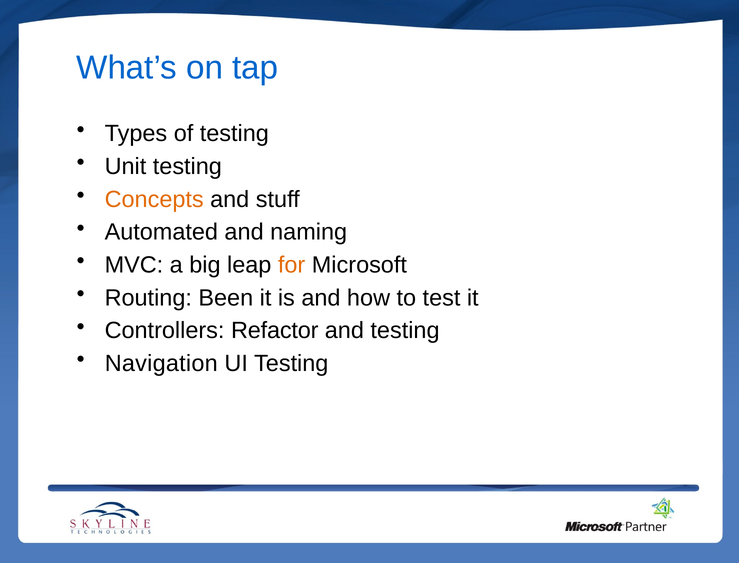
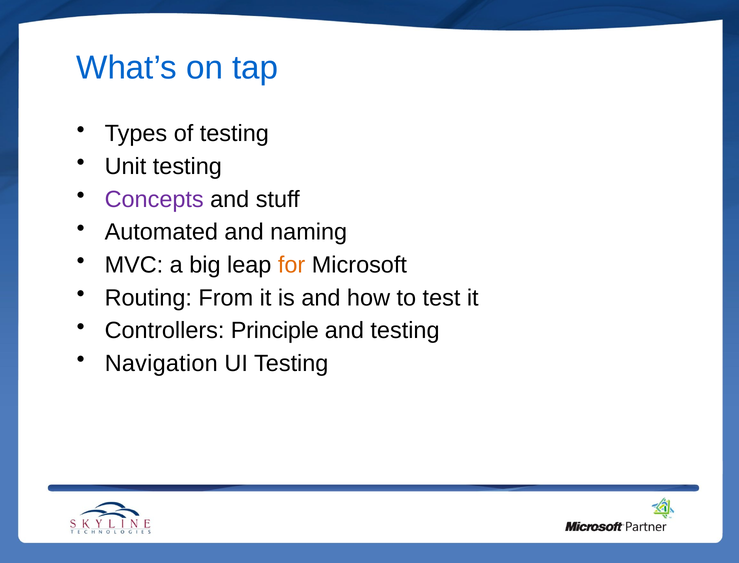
Concepts colour: orange -> purple
Been: Been -> From
Refactor: Refactor -> Principle
